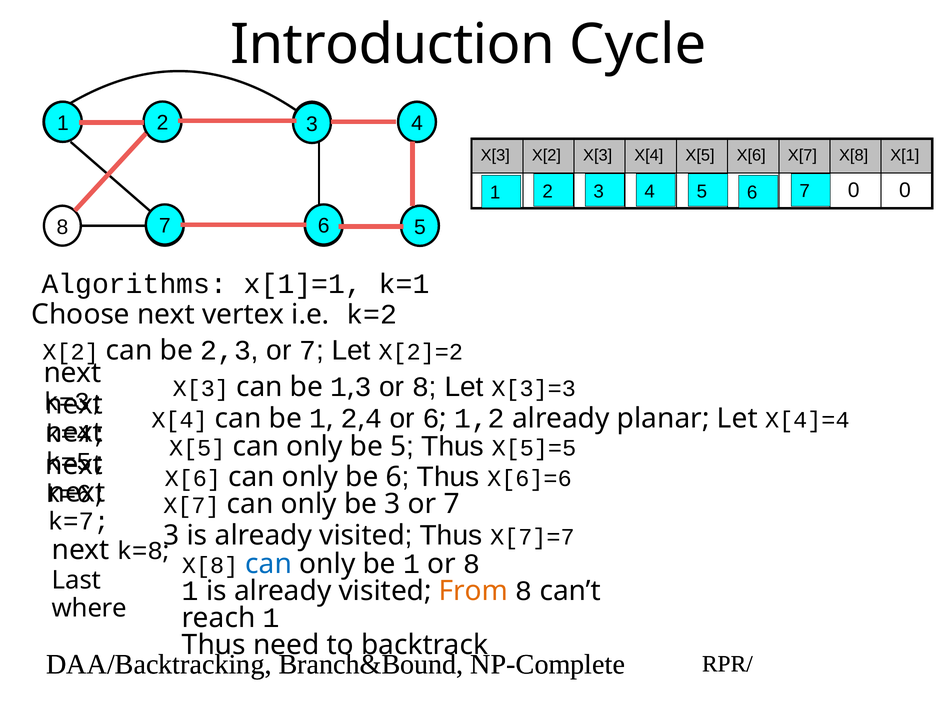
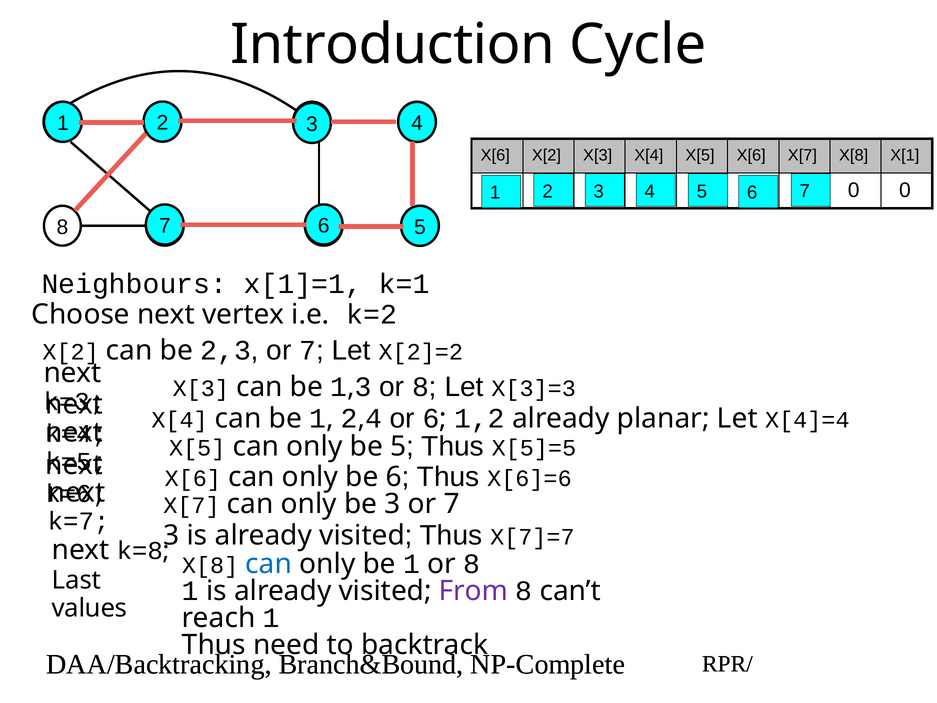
X[3 at (495, 155): X[3 -> X[6
Algorithms: Algorithms -> Neighbours
From colour: orange -> purple
where: where -> values
